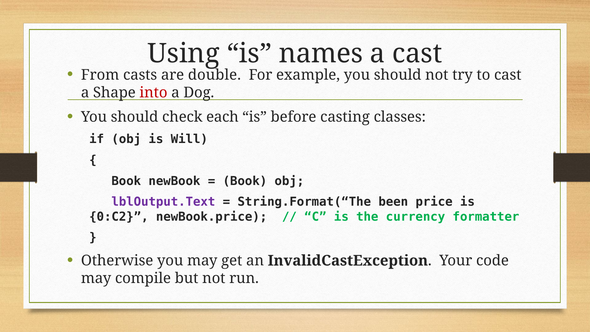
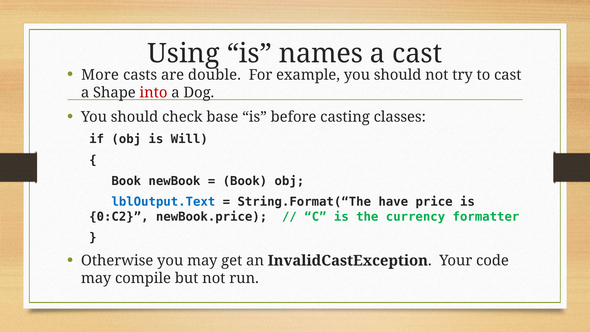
From: From -> More
each: each -> base
lblOutput.Text colour: purple -> blue
been: been -> have
